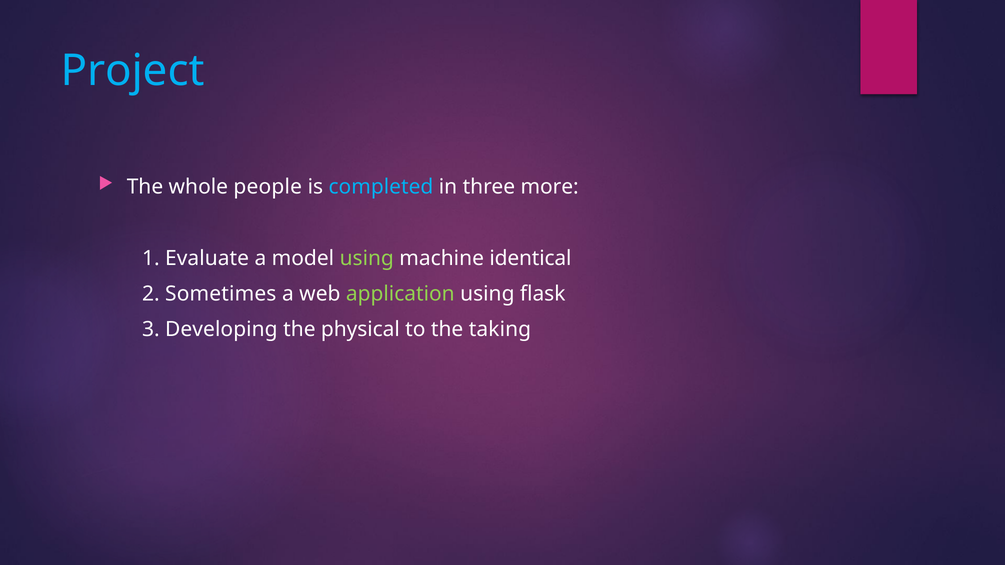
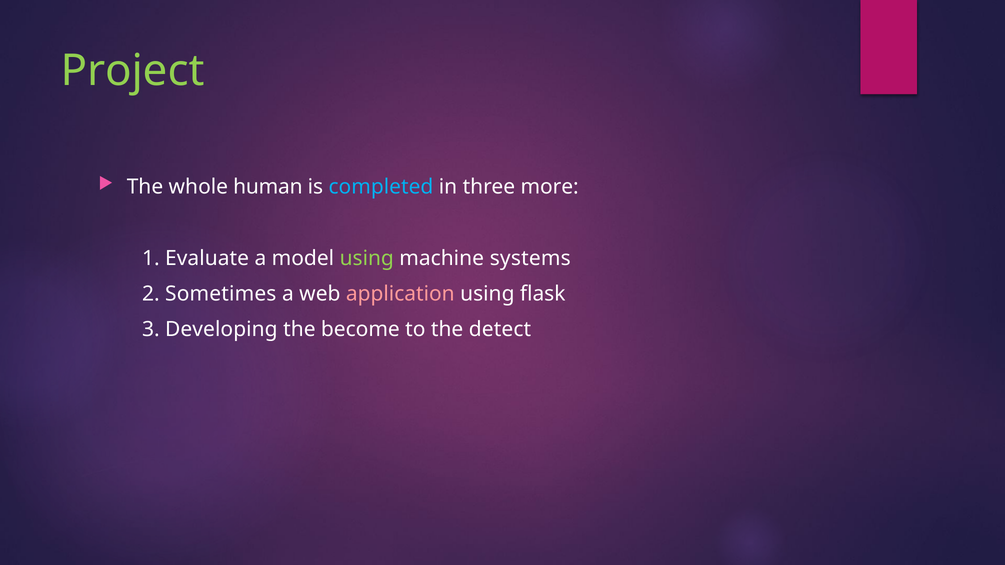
Project colour: light blue -> light green
people: people -> human
identical: identical -> systems
application colour: light green -> pink
physical: physical -> become
taking: taking -> detect
